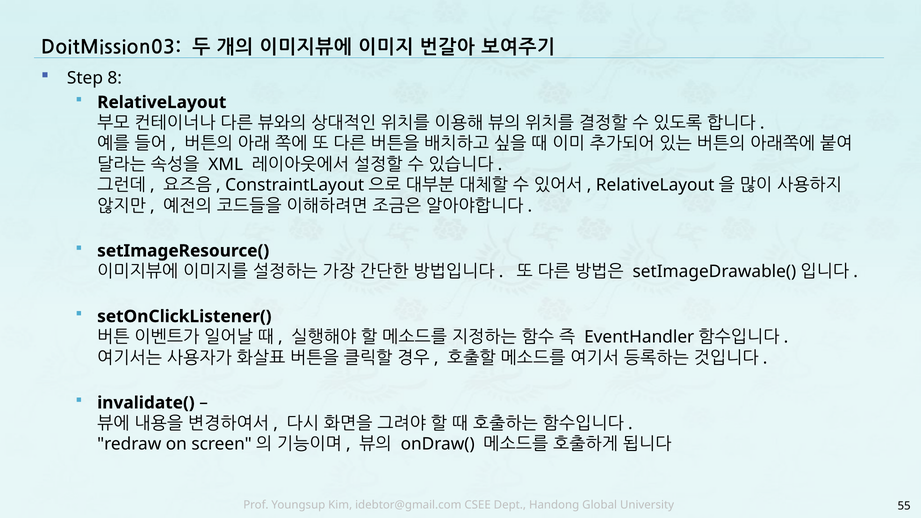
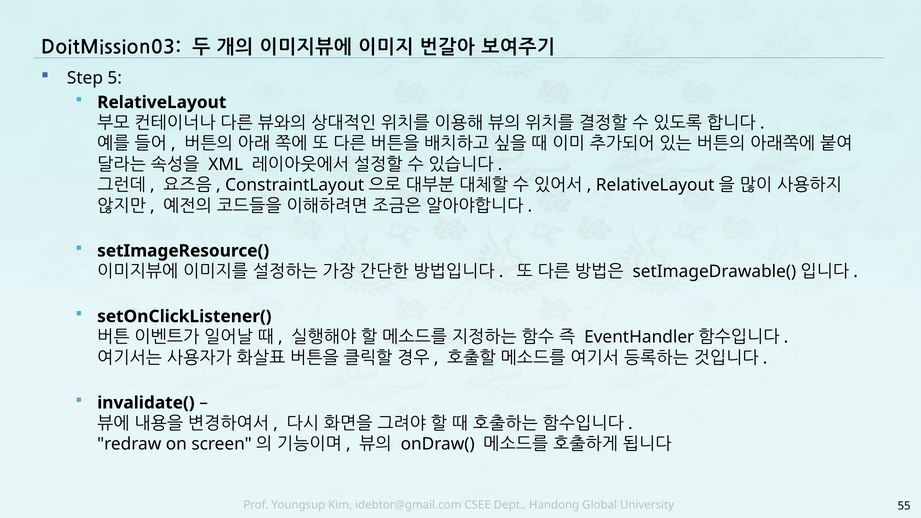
8: 8 -> 5
